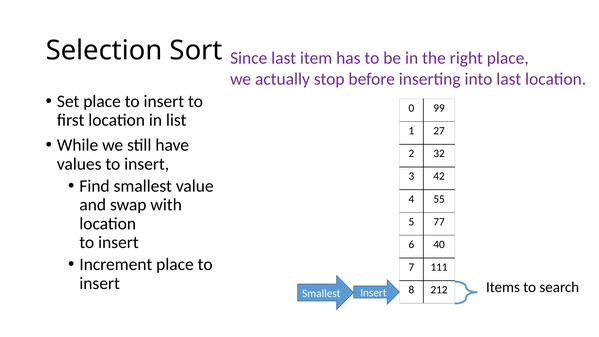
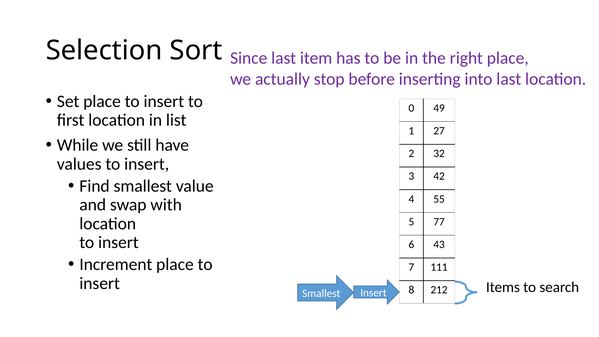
99: 99 -> 49
40: 40 -> 43
